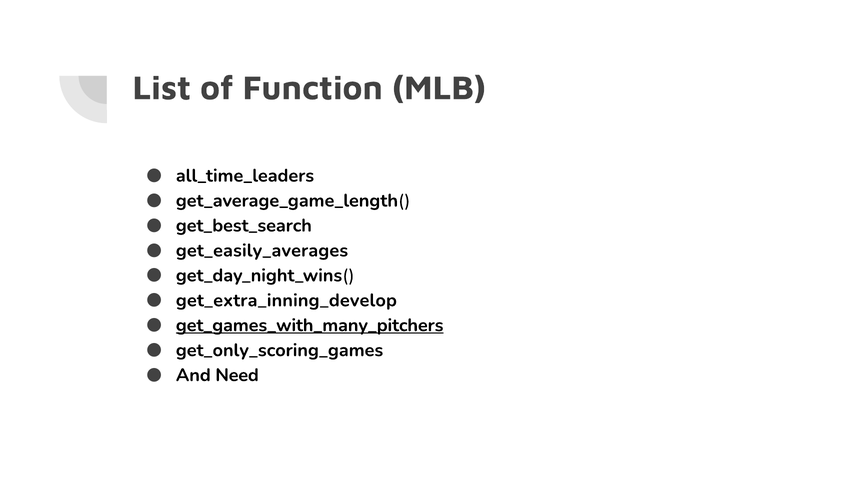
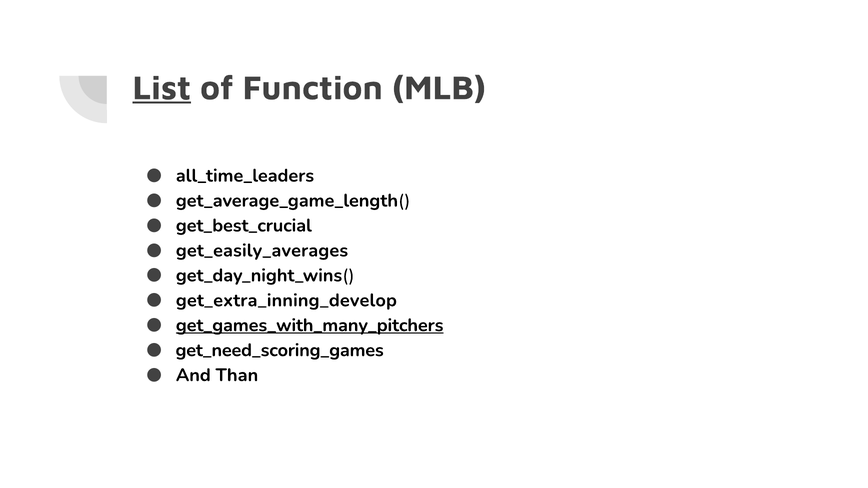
List underline: none -> present
get_best_search: get_best_search -> get_best_crucial
get_only_scoring_games: get_only_scoring_games -> get_need_scoring_games
Need: Need -> Than
